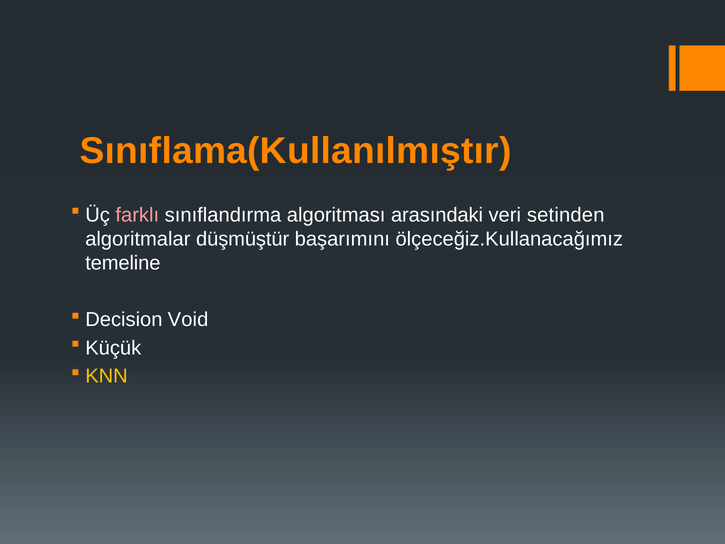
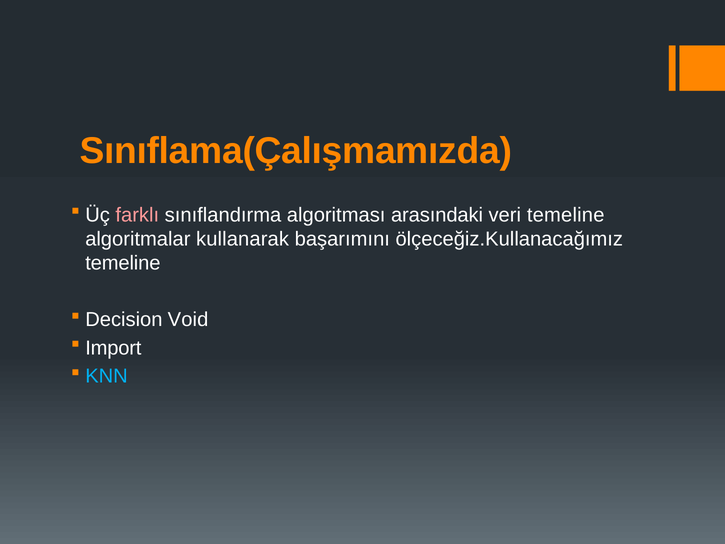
Sınıflama(Kullanılmıştır: Sınıflama(Kullanılmıştır -> Sınıflama(Çalışmamızda
veri setinden: setinden -> temeline
düşmüştür: düşmüştür -> kullanarak
Küçük: Küçük -> Import
KNN colour: yellow -> light blue
